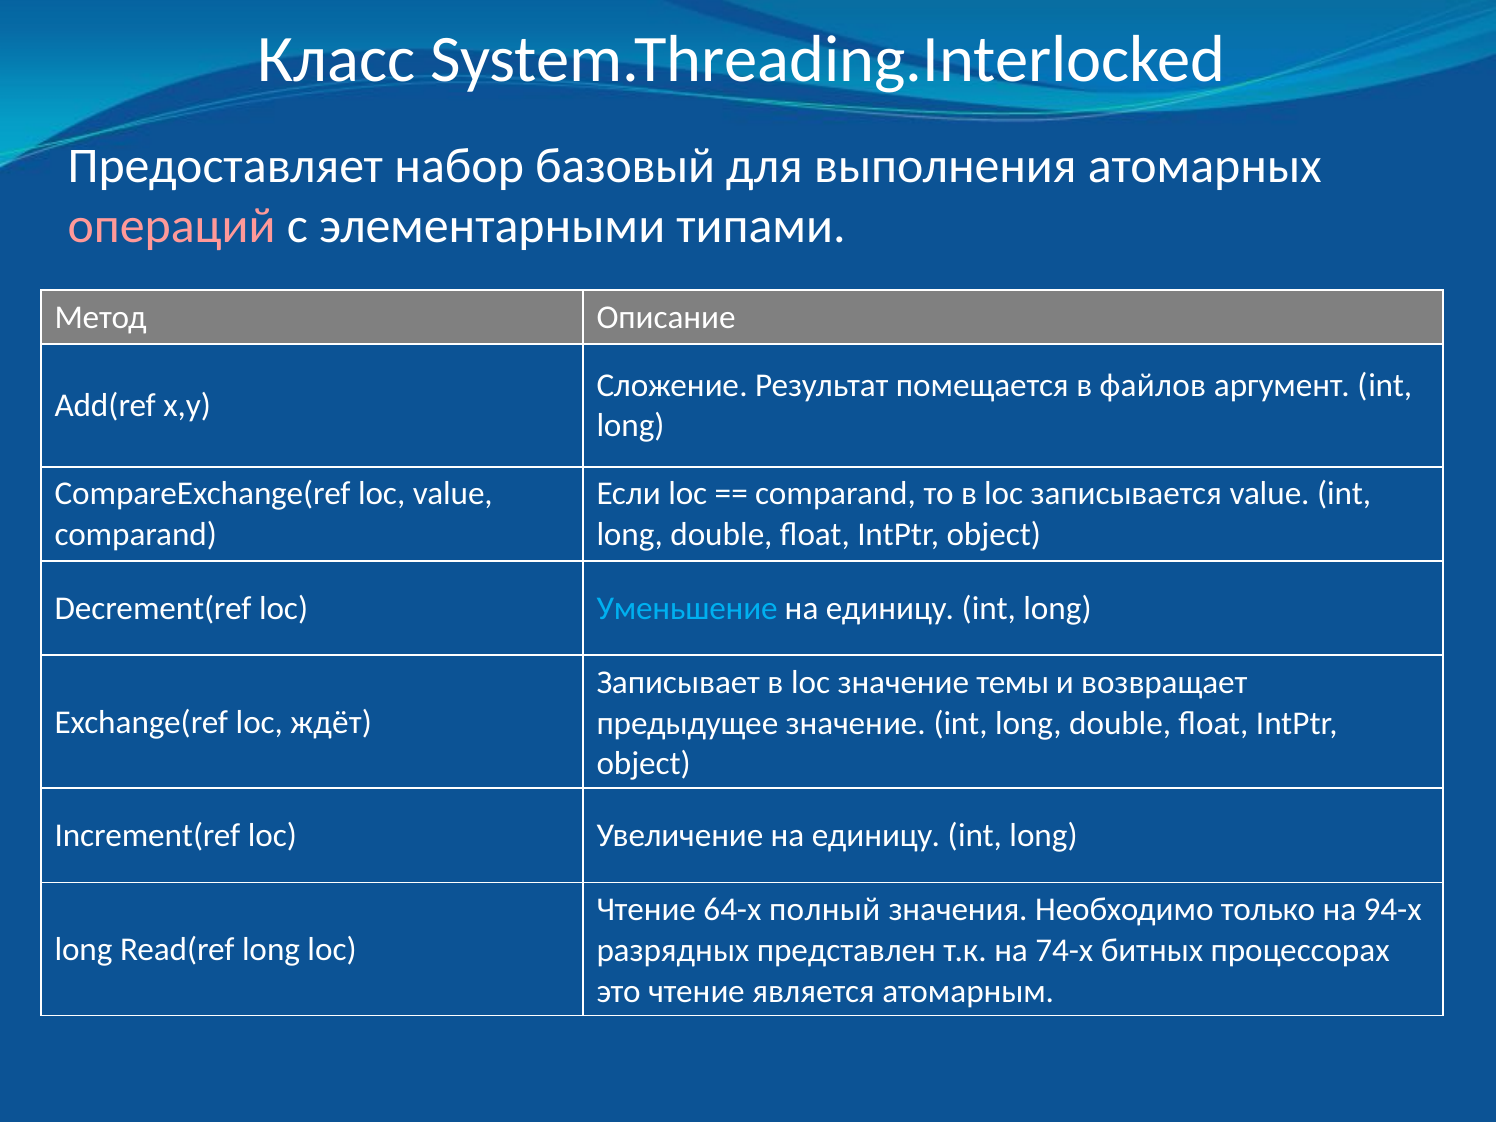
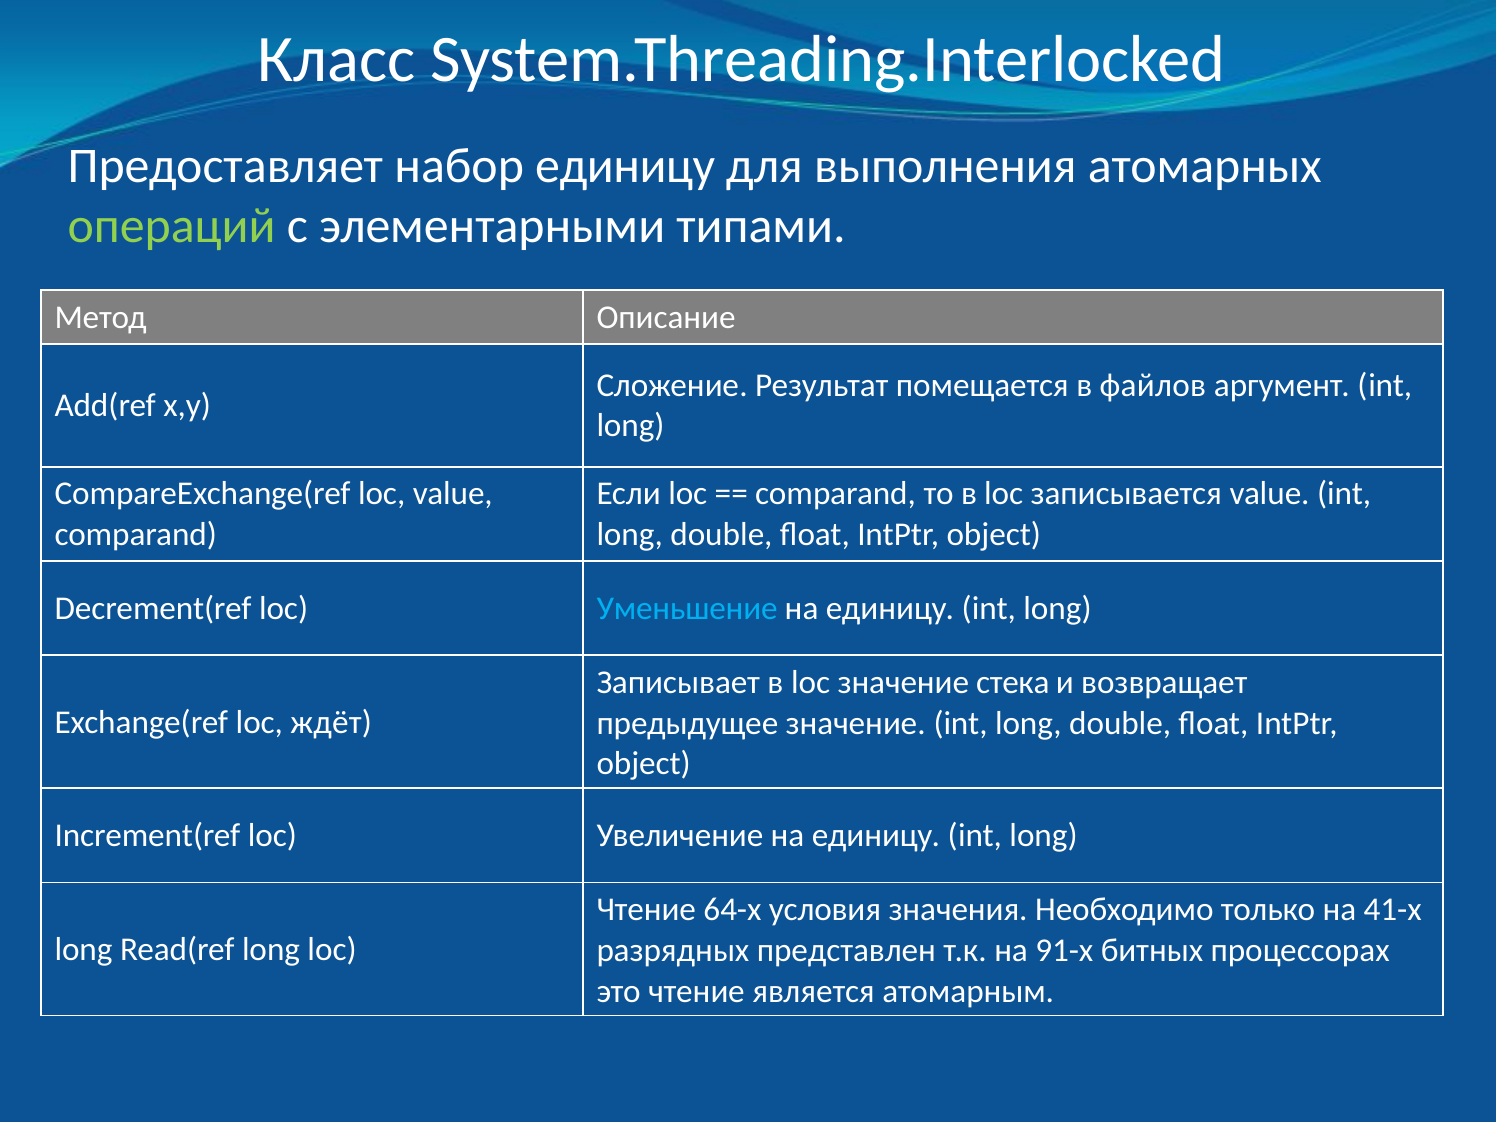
набор базовый: базовый -> единицу
операций colour: pink -> light green
темы: темы -> стека
полный: полный -> условия
94-х: 94-х -> 41-х
74-х: 74-х -> 91-х
